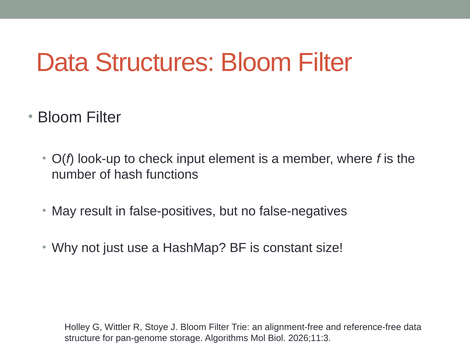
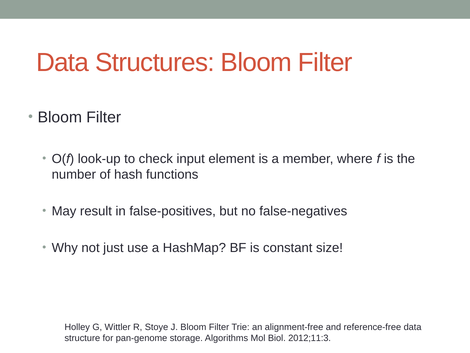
2026;11:3: 2026;11:3 -> 2012;11:3
